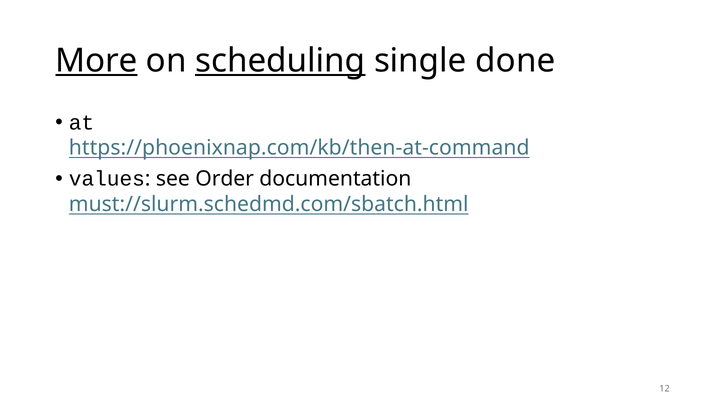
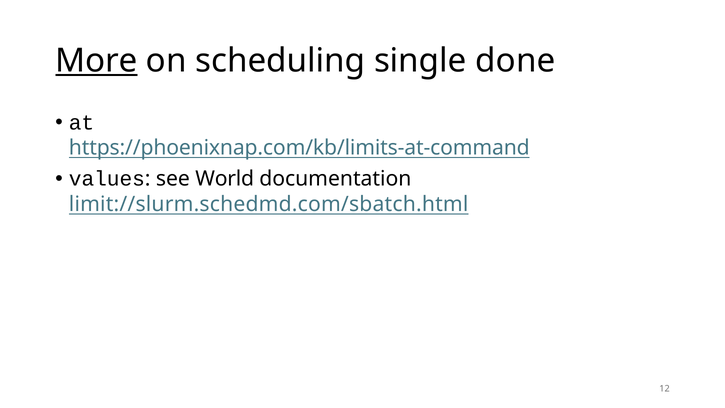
scheduling underline: present -> none
https://phoenixnap.com/kb/then-at-command: https://phoenixnap.com/kb/then-at-command -> https://phoenixnap.com/kb/limits-at-command
Order: Order -> World
must://slurm.schedmd.com/sbatch.html: must://slurm.schedmd.com/sbatch.html -> limit://slurm.schedmd.com/sbatch.html
